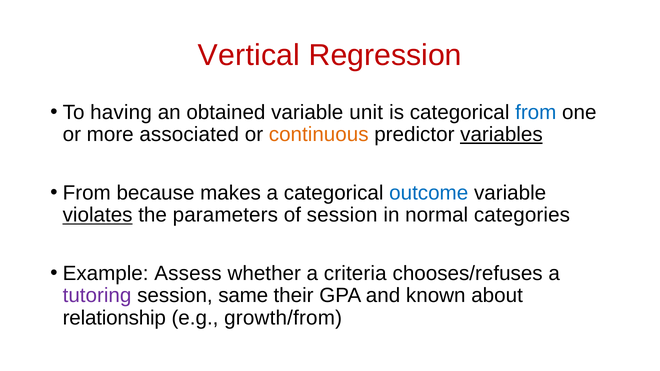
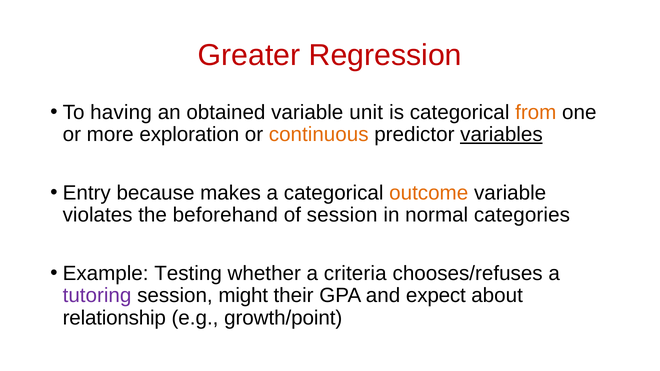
Vertical: Vertical -> Greater
from at (536, 112) colour: blue -> orange
associated: associated -> exploration
From at (87, 193): From -> Entry
outcome colour: blue -> orange
violates underline: present -> none
parameters: parameters -> beforehand
Assess: Assess -> Testing
same: same -> might
known: known -> expect
growth/from: growth/from -> growth/point
